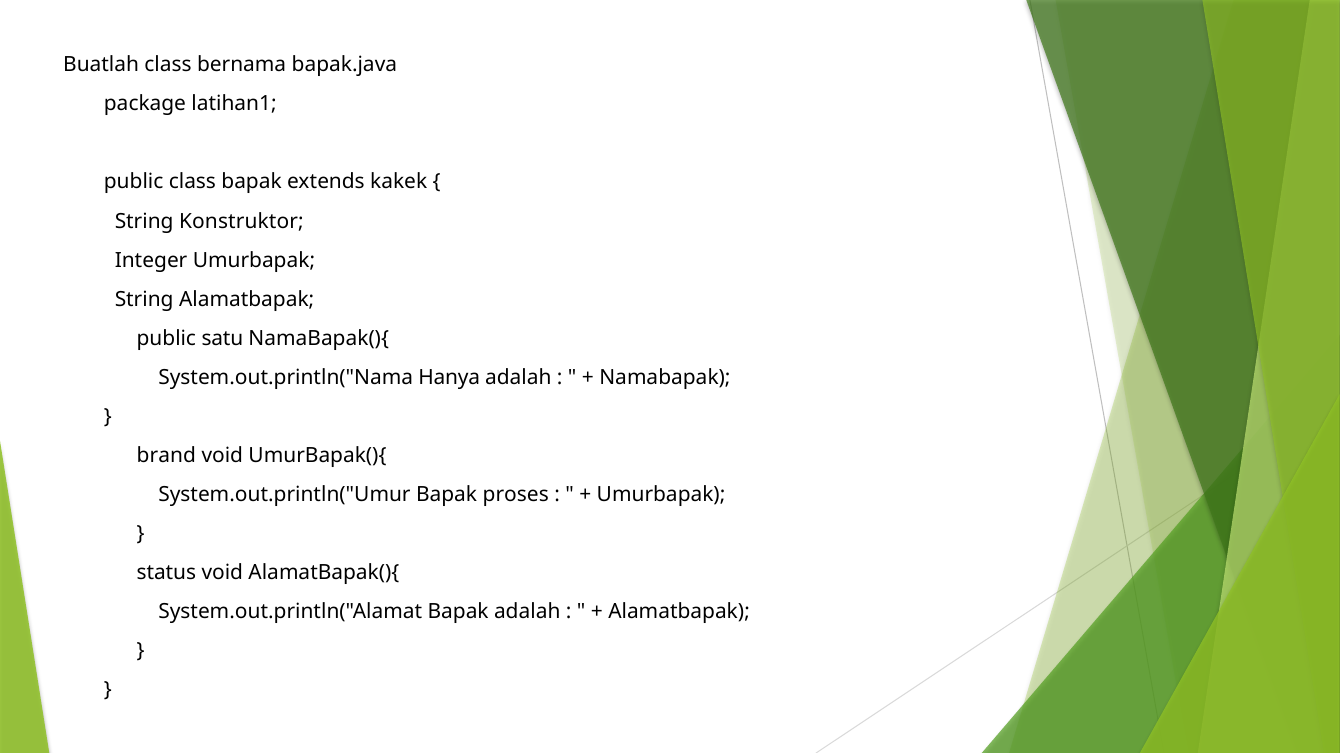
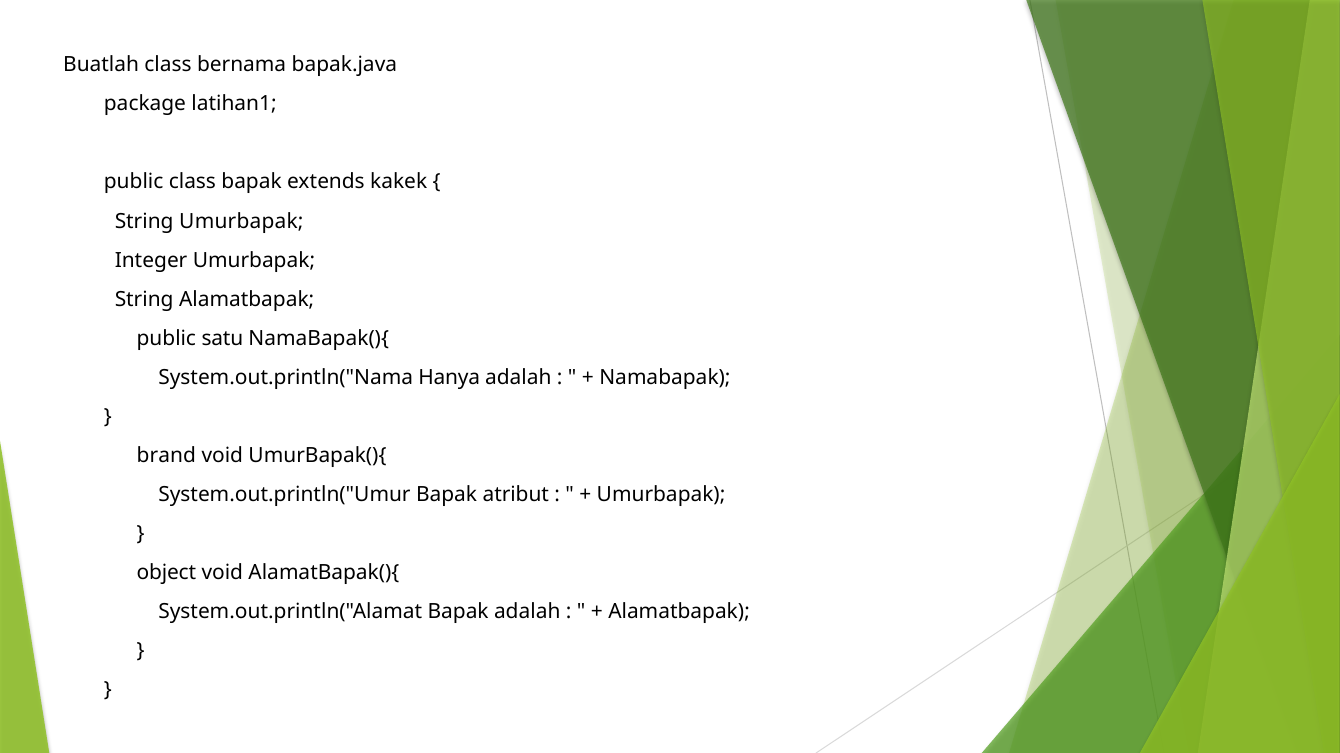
String Konstruktor: Konstruktor -> Umurbapak
proses: proses -> atribut
status: status -> object
